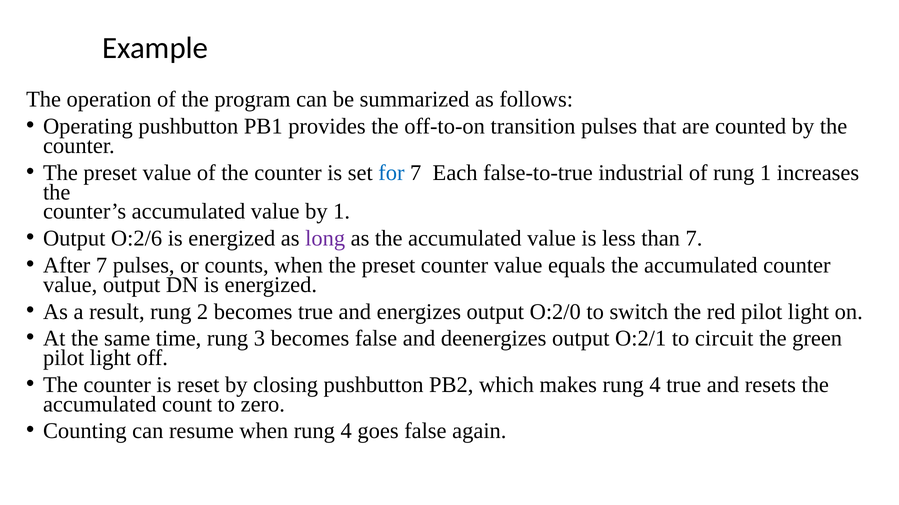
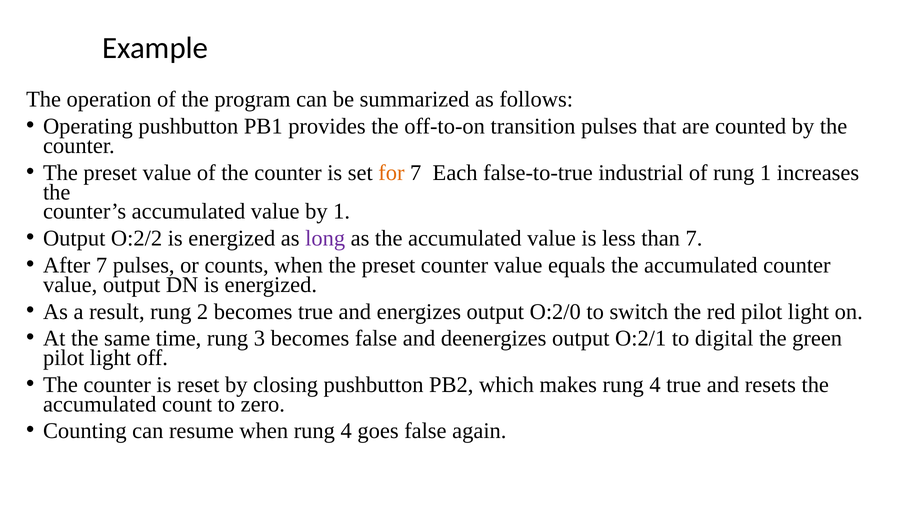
for colour: blue -> orange
O:2/6: O:2/6 -> O:2/2
circuit: circuit -> digital
